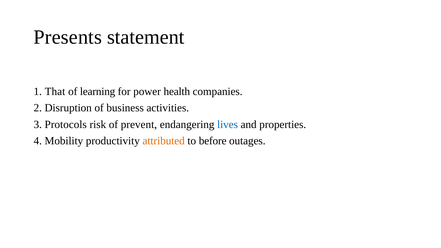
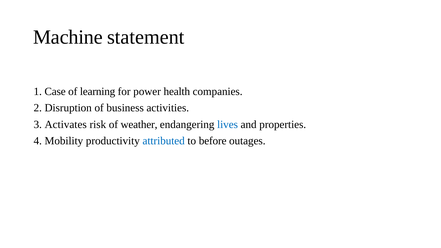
Presents: Presents -> Machine
That: That -> Case
Protocols: Protocols -> Activates
prevent: prevent -> weather
attributed colour: orange -> blue
